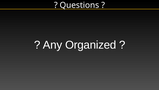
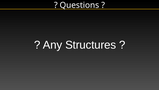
Organized: Organized -> Structures
